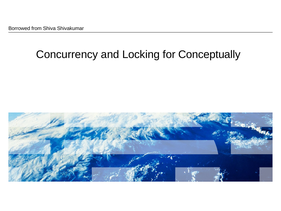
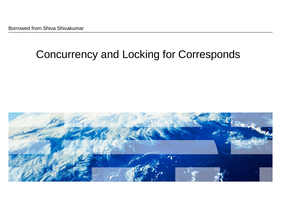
Conceptually: Conceptually -> Corresponds
